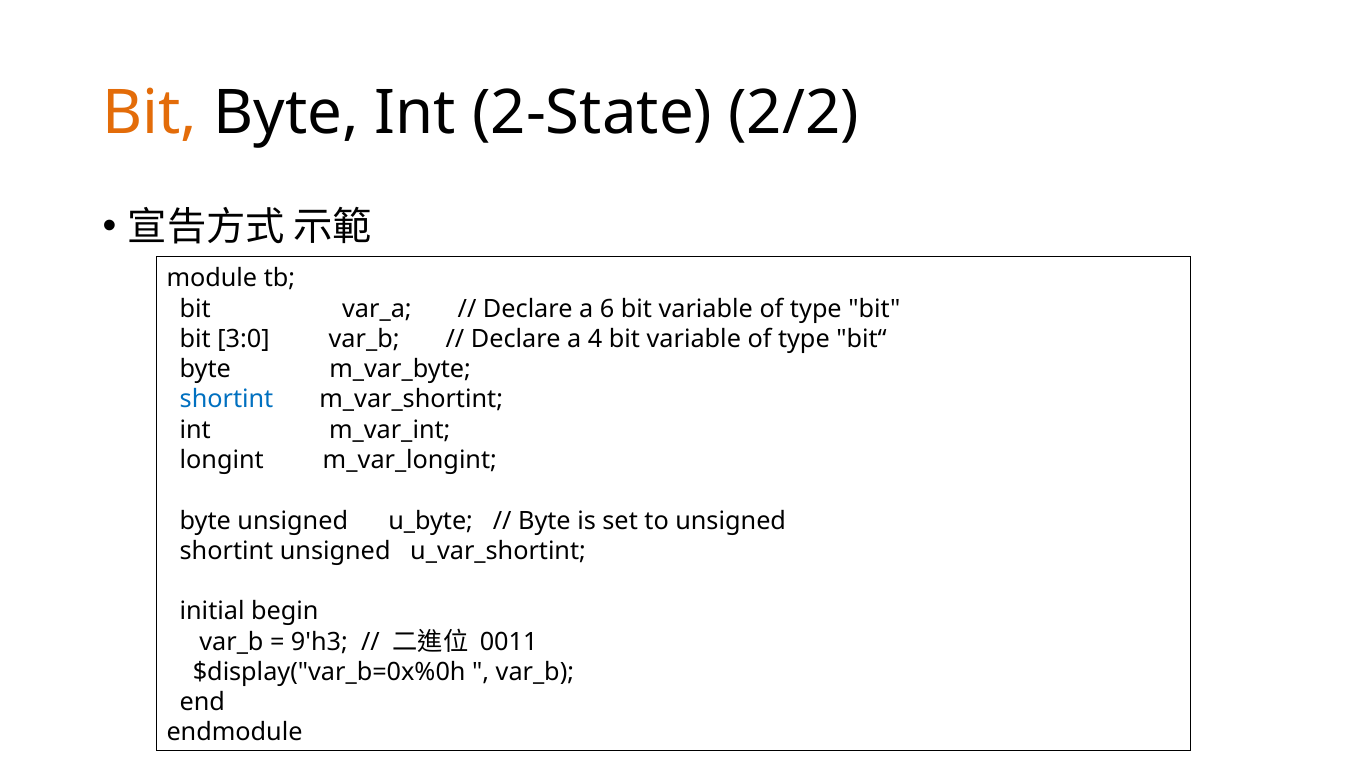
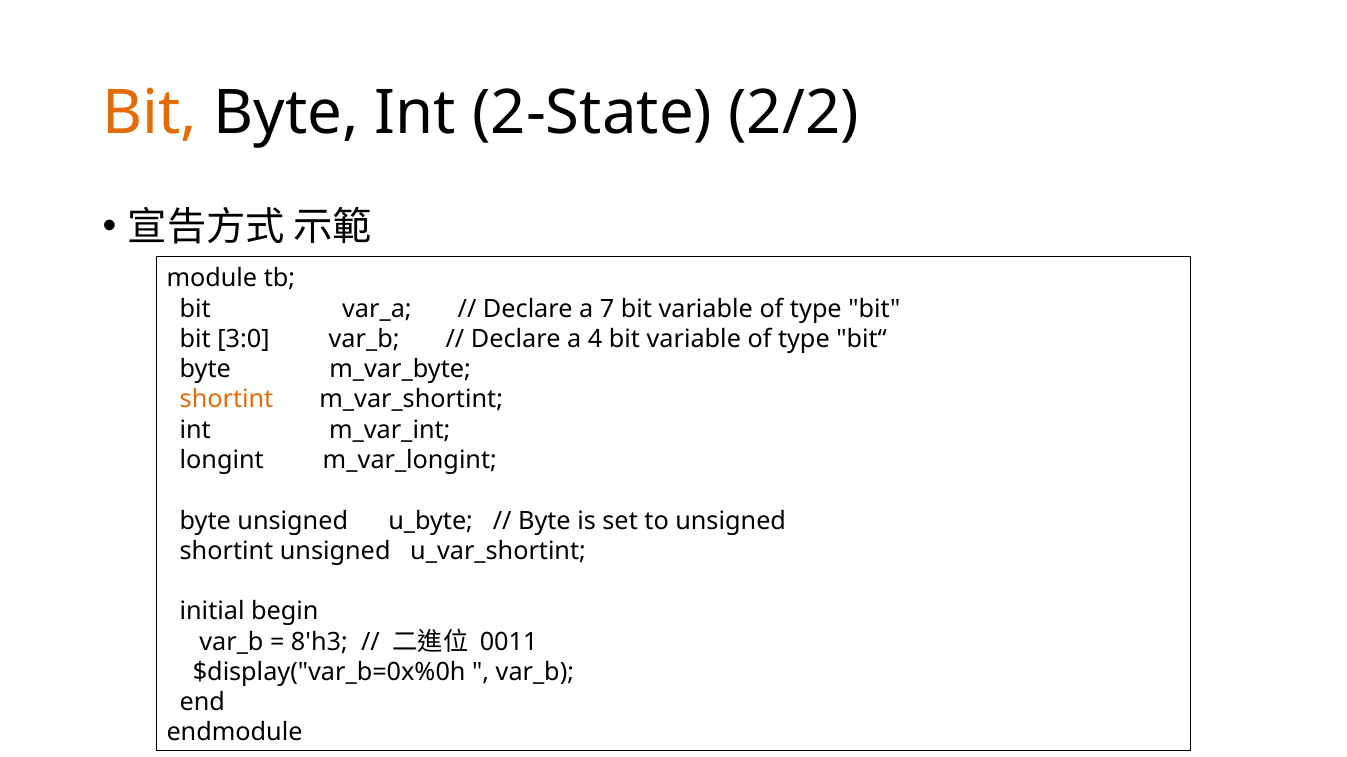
6: 6 -> 7
shortint at (227, 400) colour: blue -> orange
9'h3: 9'h3 -> 8'h3
